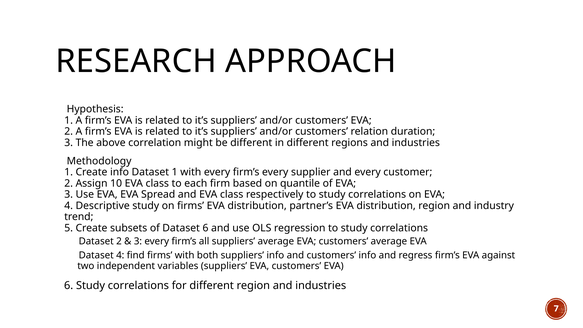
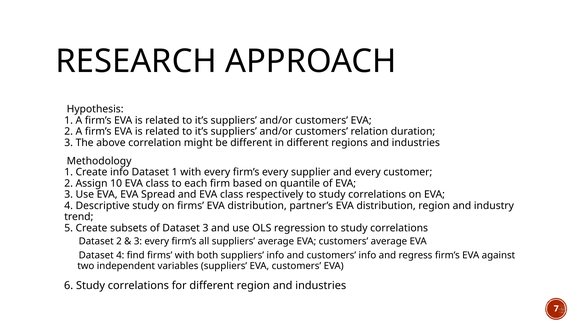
Dataset 6: 6 -> 3
